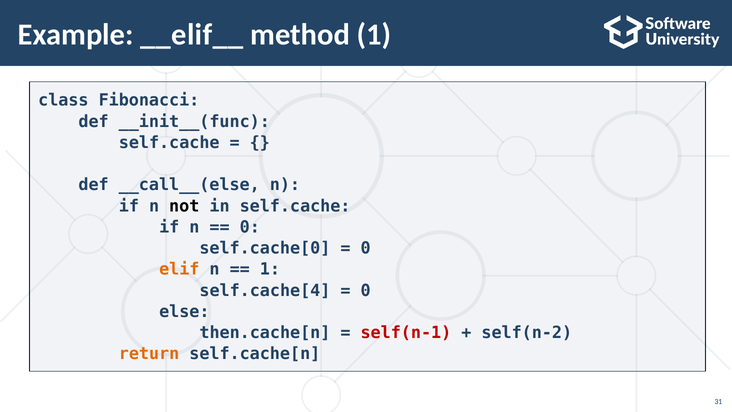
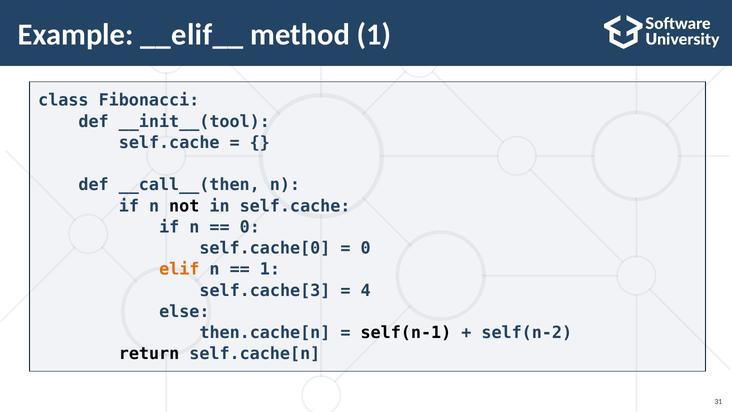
__init__(func: __init__(func -> __init__(tool
__call__(else: __call__(else -> __call__(then
self.cache[4: self.cache[4 -> self.cache[3
0 at (366, 290): 0 -> 4
self(n-1 colour: red -> black
return colour: orange -> black
